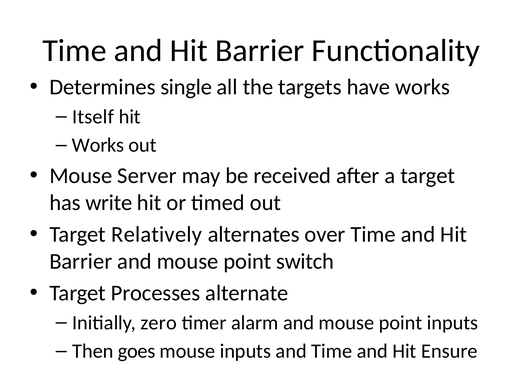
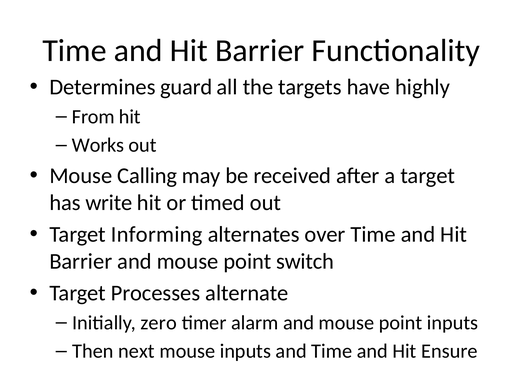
single: single -> guard
have works: works -> highly
Itself: Itself -> From
Server: Server -> Calling
Relatively: Relatively -> Informing
goes: goes -> next
